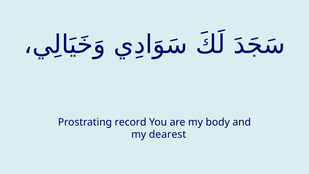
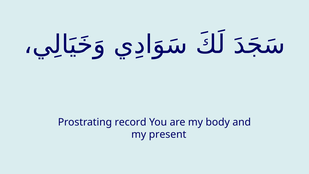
dearest: dearest -> present
